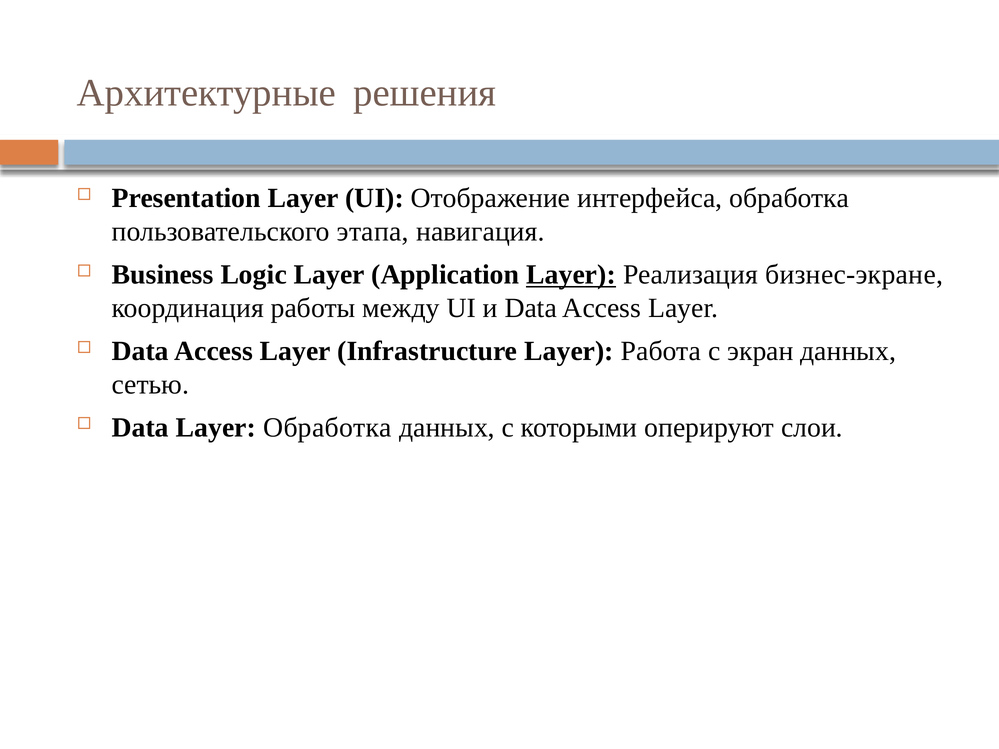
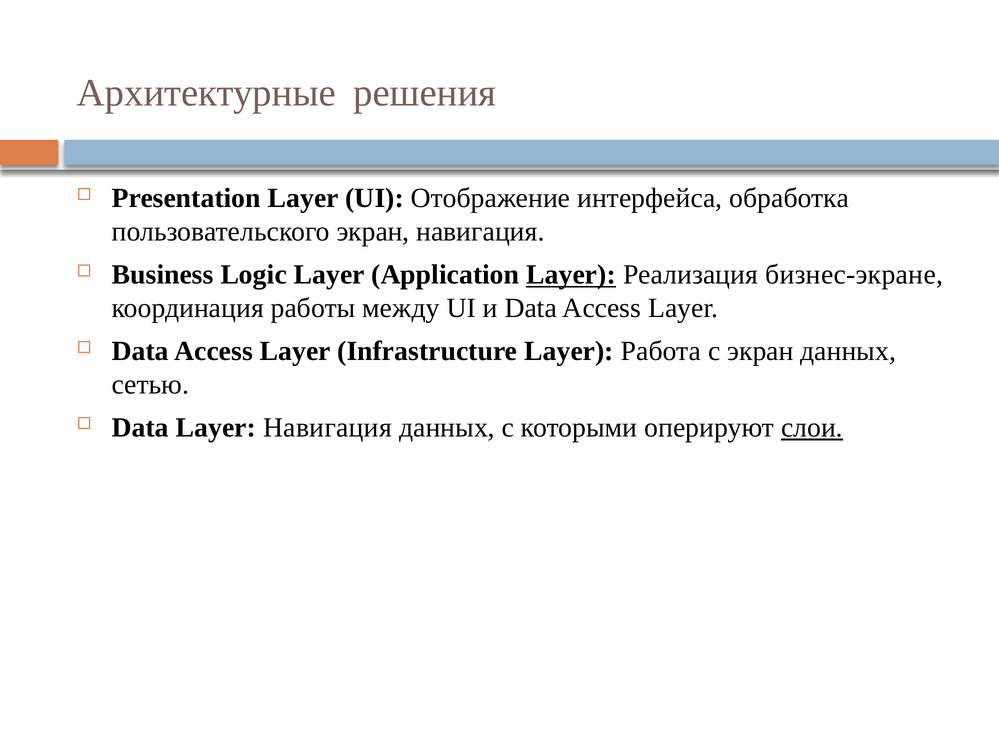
пользовательского этапа: этапа -> экран
Layer Обработка: Обработка -> Навигация
слои underline: none -> present
